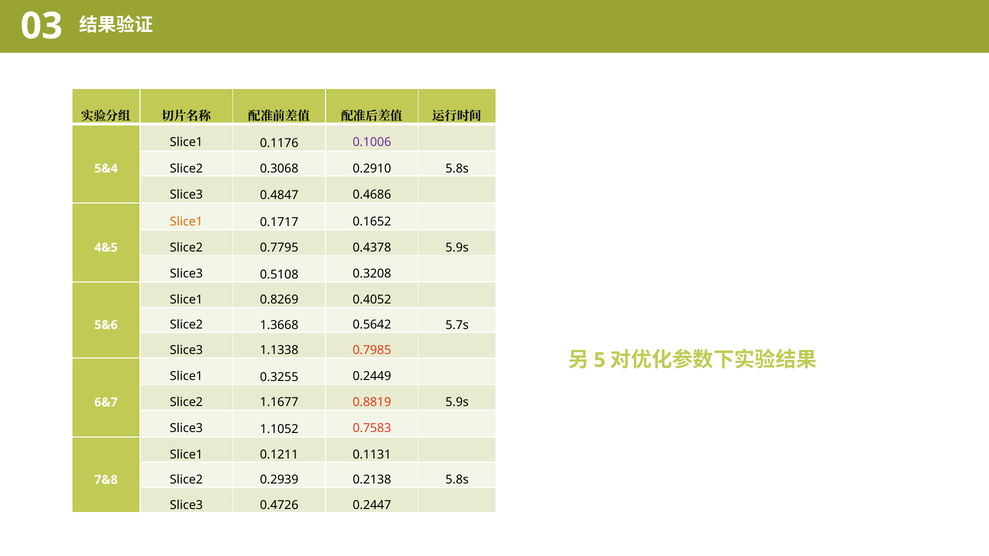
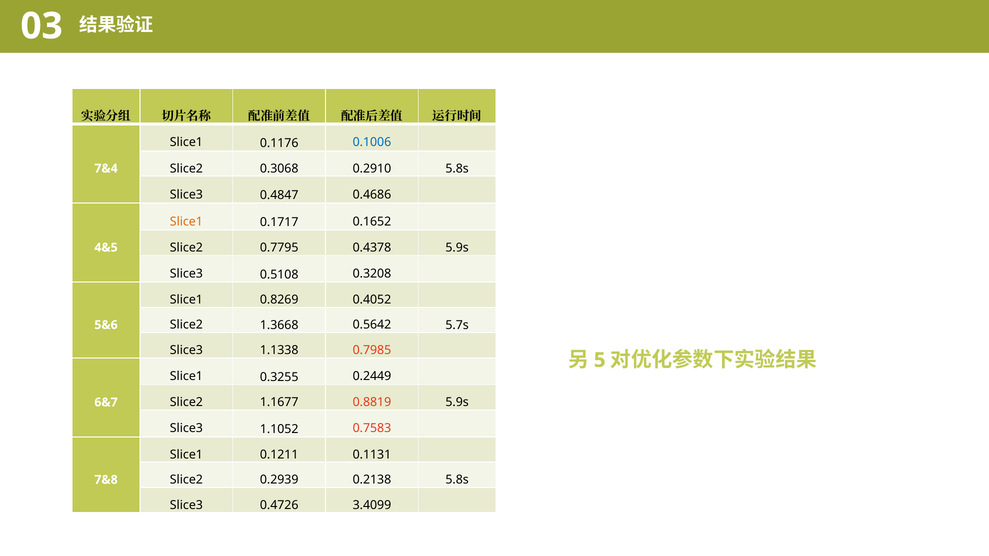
0.1006 colour: purple -> blue
5&4: 5&4 -> 7&4
0.2447: 0.2447 -> 3.4099
